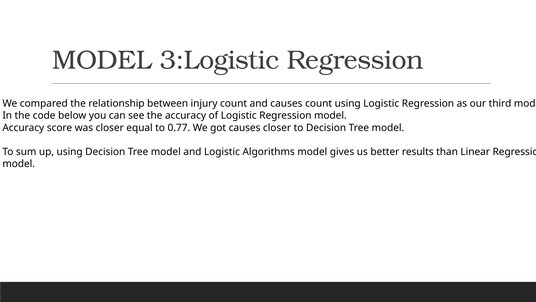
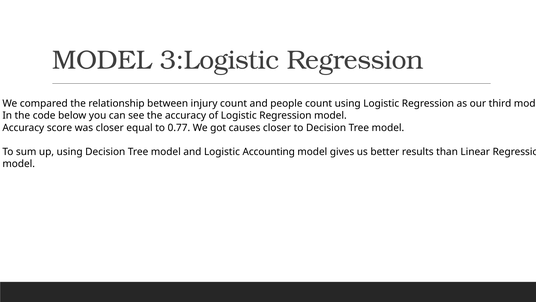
and causes: causes -> people
Algorithms: Algorithms -> Accounting
